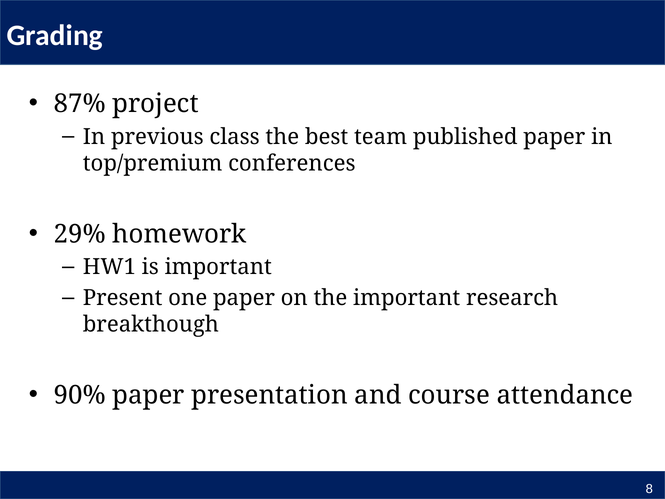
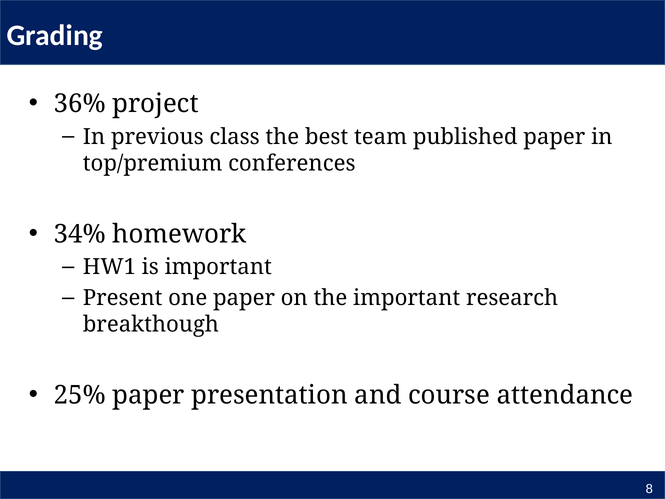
87%: 87% -> 36%
29%: 29% -> 34%
90%: 90% -> 25%
